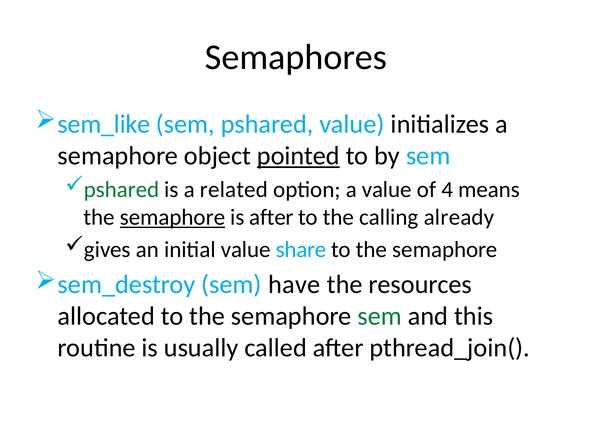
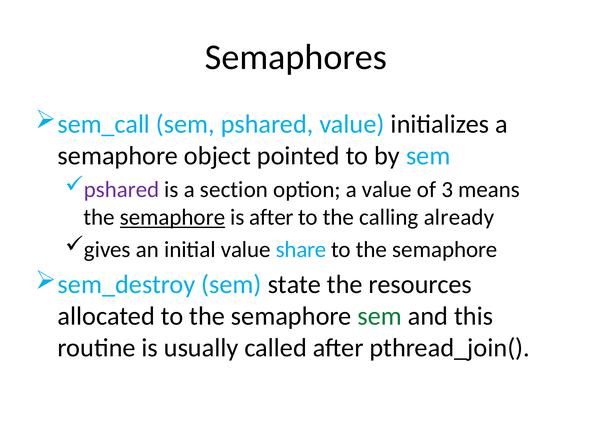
sem_like: sem_like -> sem_call
pointed underline: present -> none
pshared at (122, 190) colour: green -> purple
related: related -> section
4: 4 -> 3
have: have -> state
